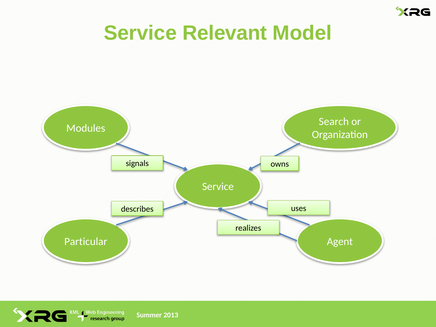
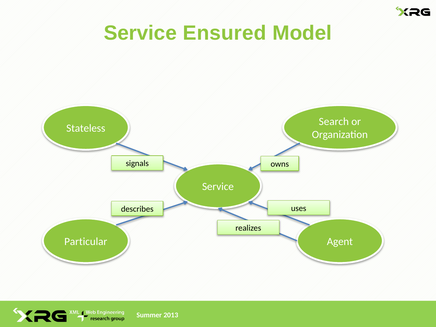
Relevant: Relevant -> Ensured
Modules: Modules -> Stateless
